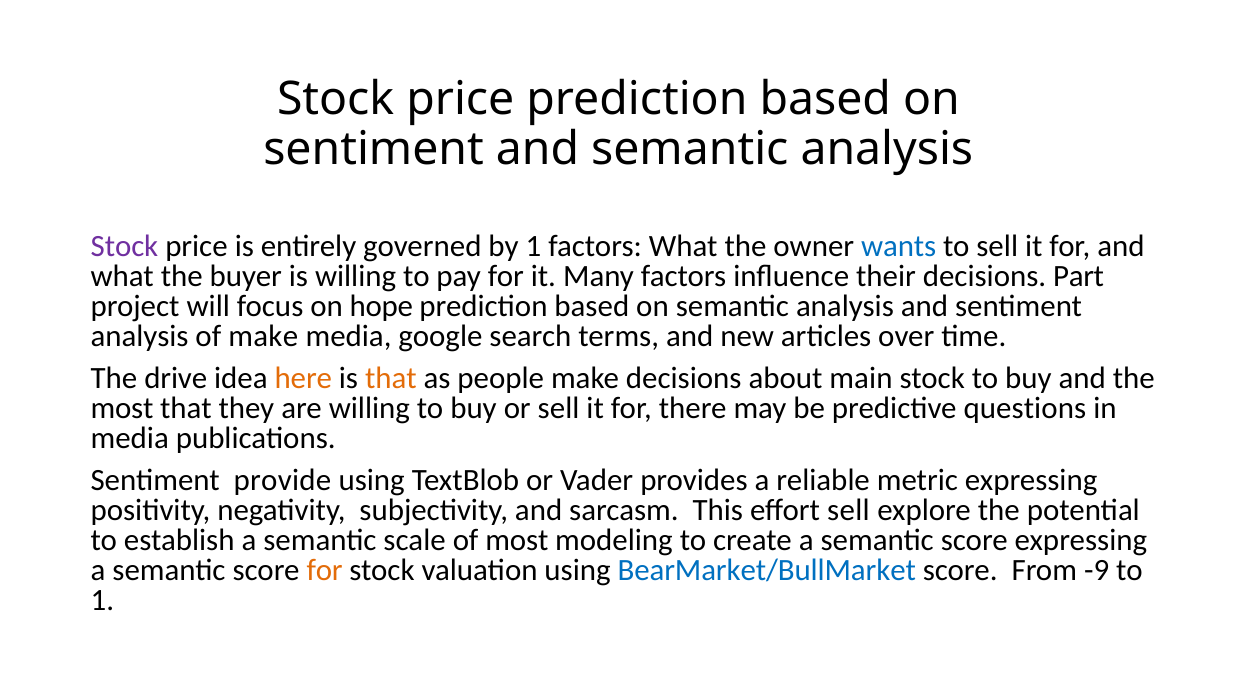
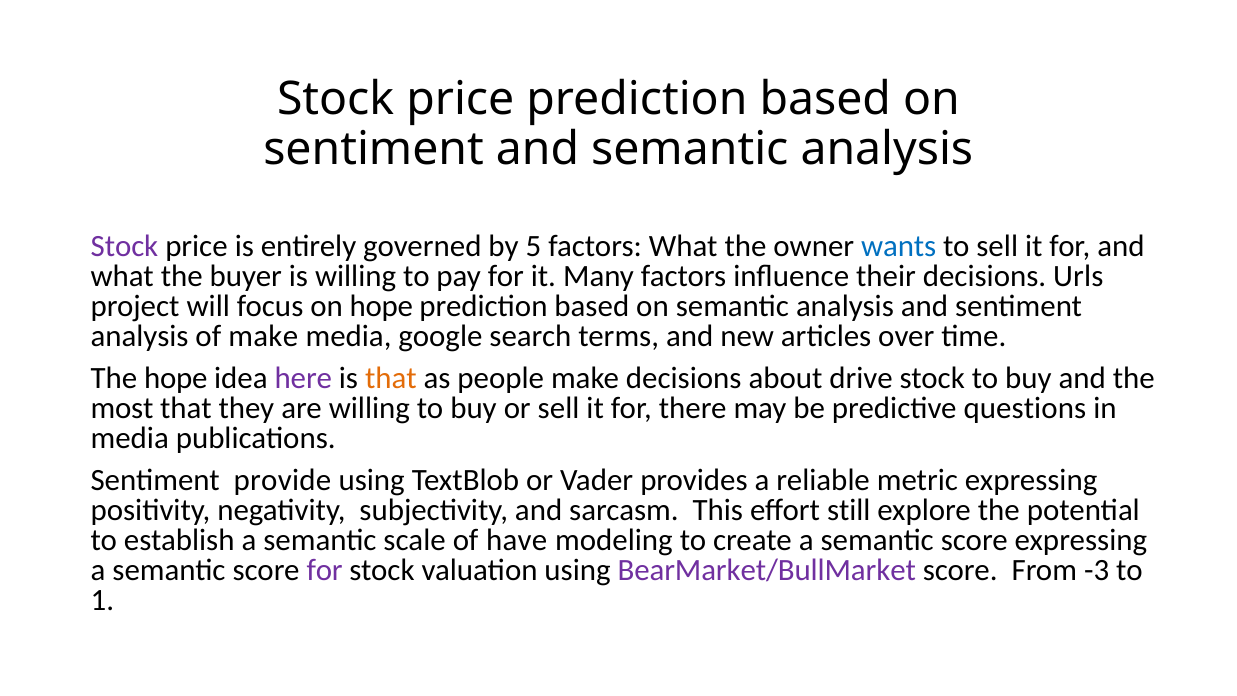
by 1: 1 -> 5
Part: Part -> Urls
The drive: drive -> hope
here colour: orange -> purple
main: main -> drive
effort sell: sell -> still
of most: most -> have
for at (325, 570) colour: orange -> purple
BearMarket/BullMarket colour: blue -> purple
-9: -9 -> -3
